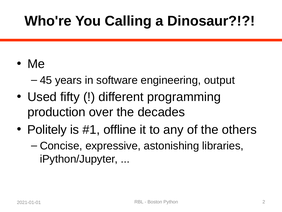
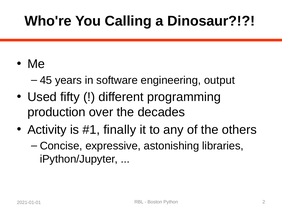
Politely: Politely -> Activity
offline: offline -> finally
